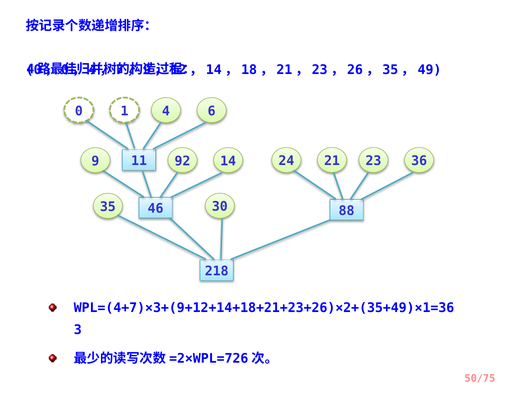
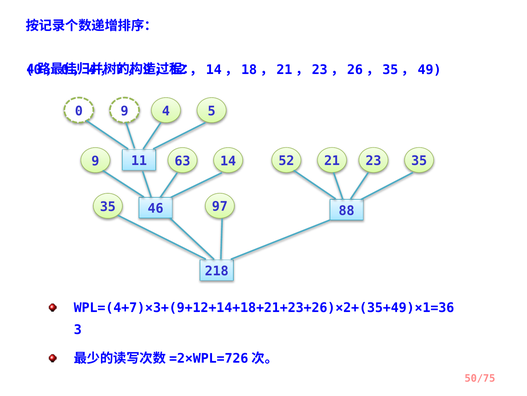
0 1: 1 -> 9
6: 6 -> 5
24: 24 -> 52
23 36: 36 -> 35
92: 92 -> 63
30: 30 -> 97
